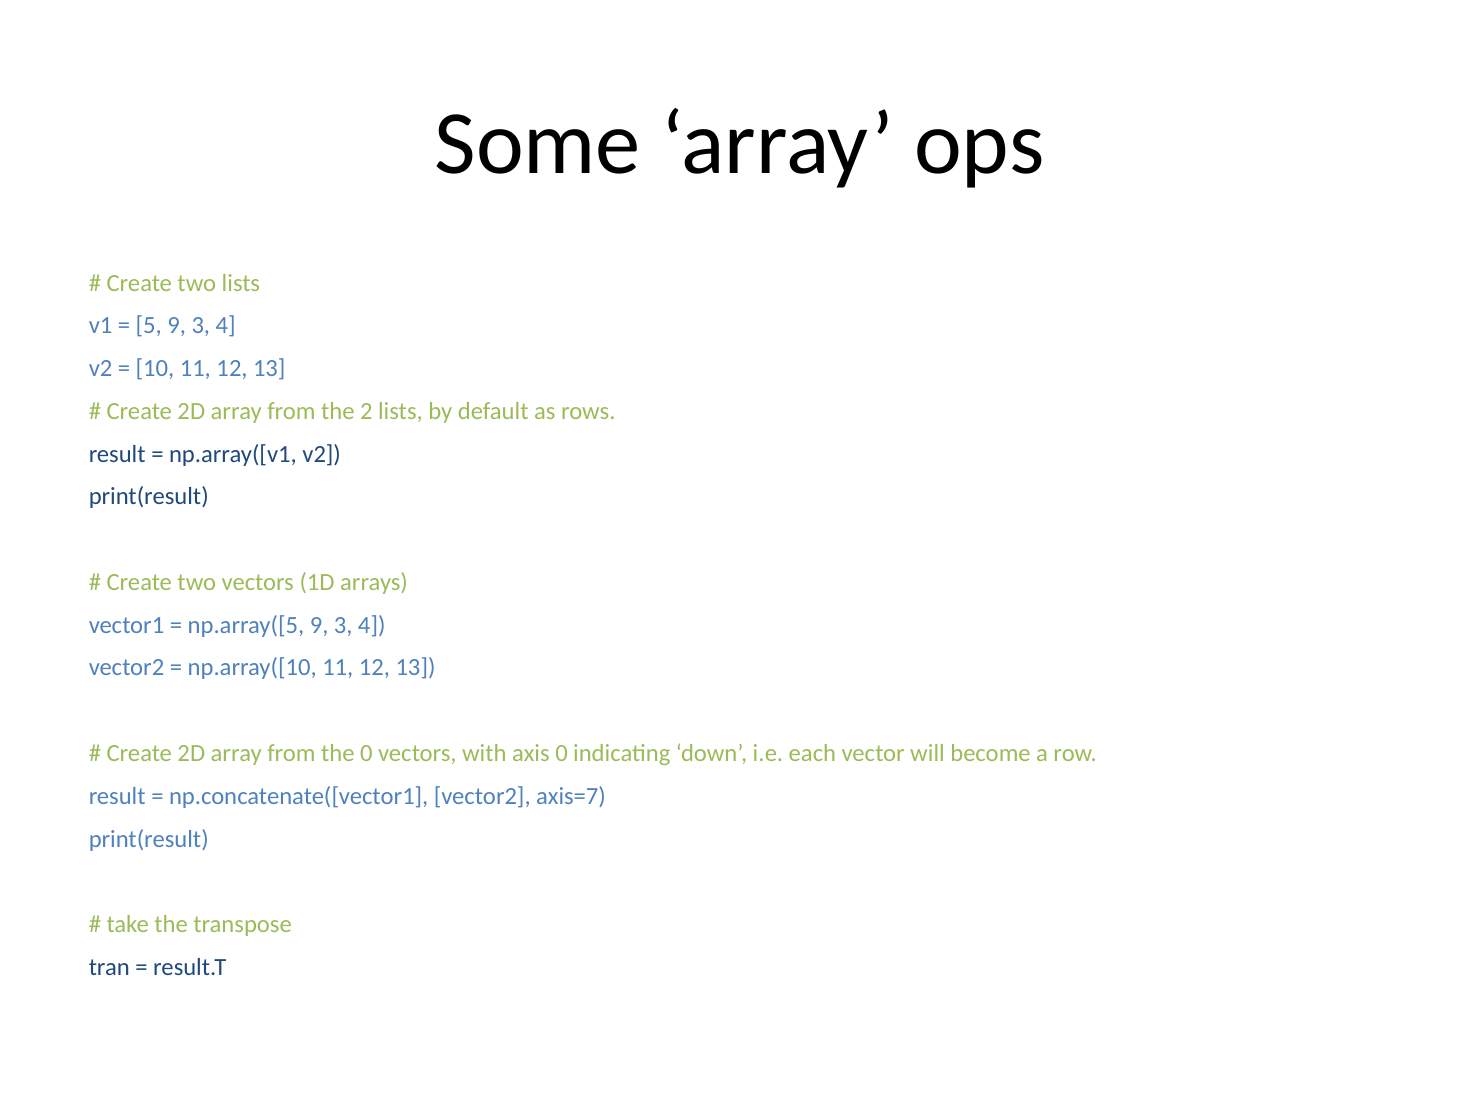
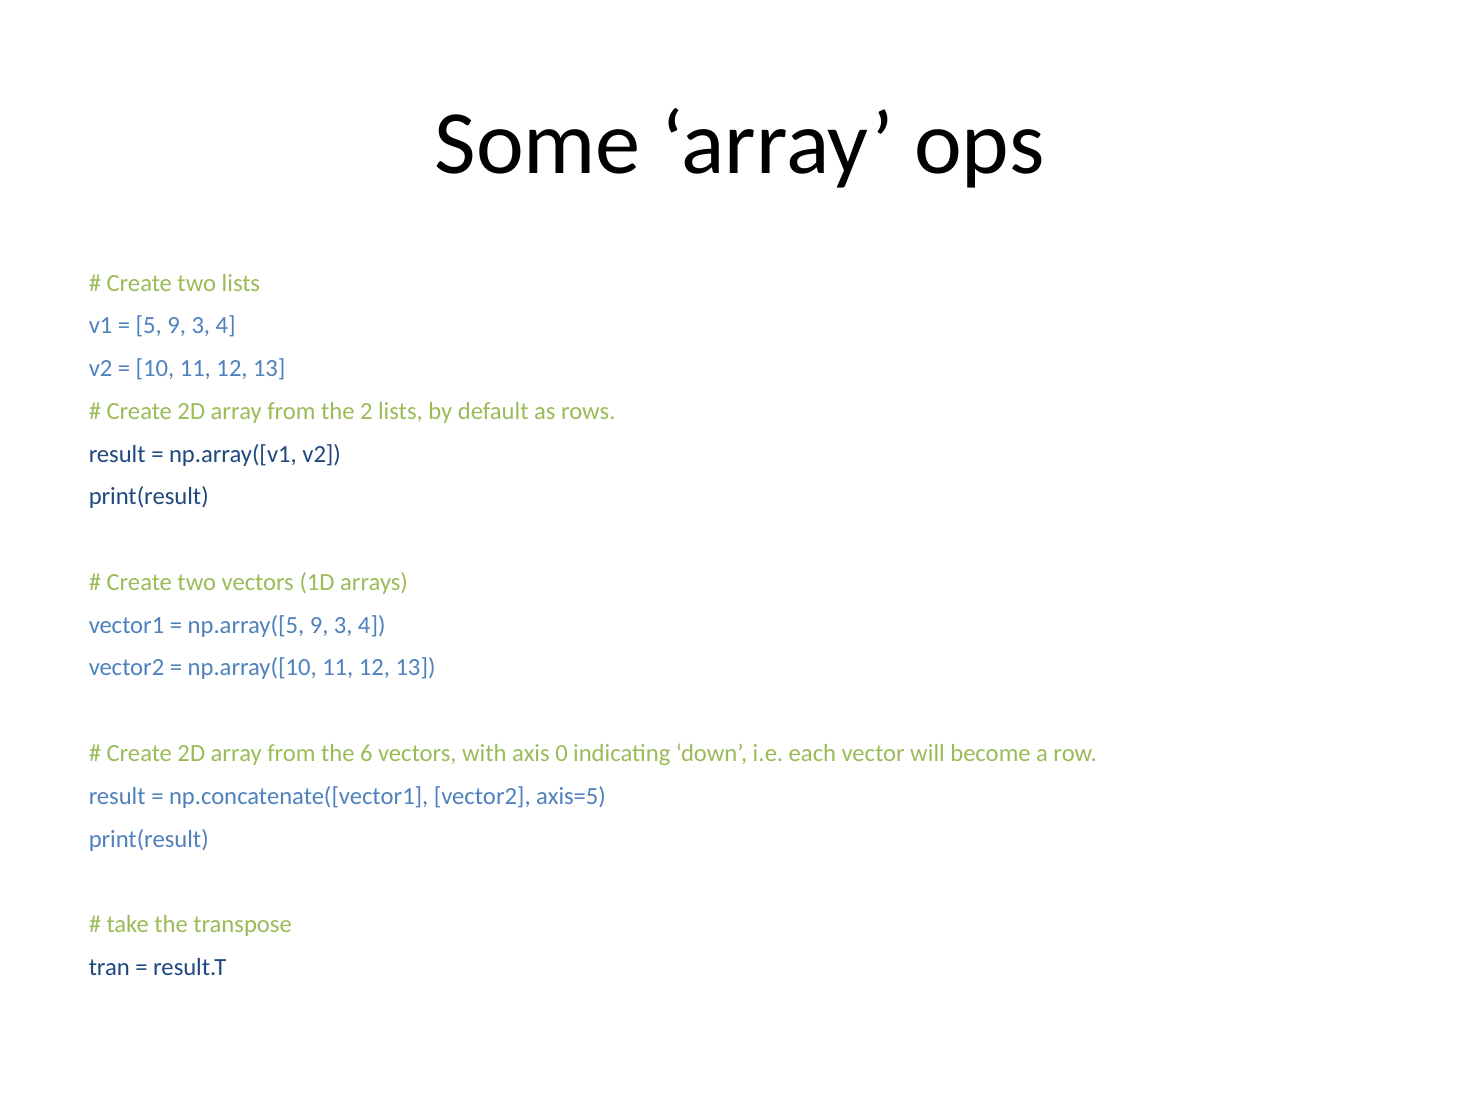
the 0: 0 -> 6
axis=7: axis=7 -> axis=5
